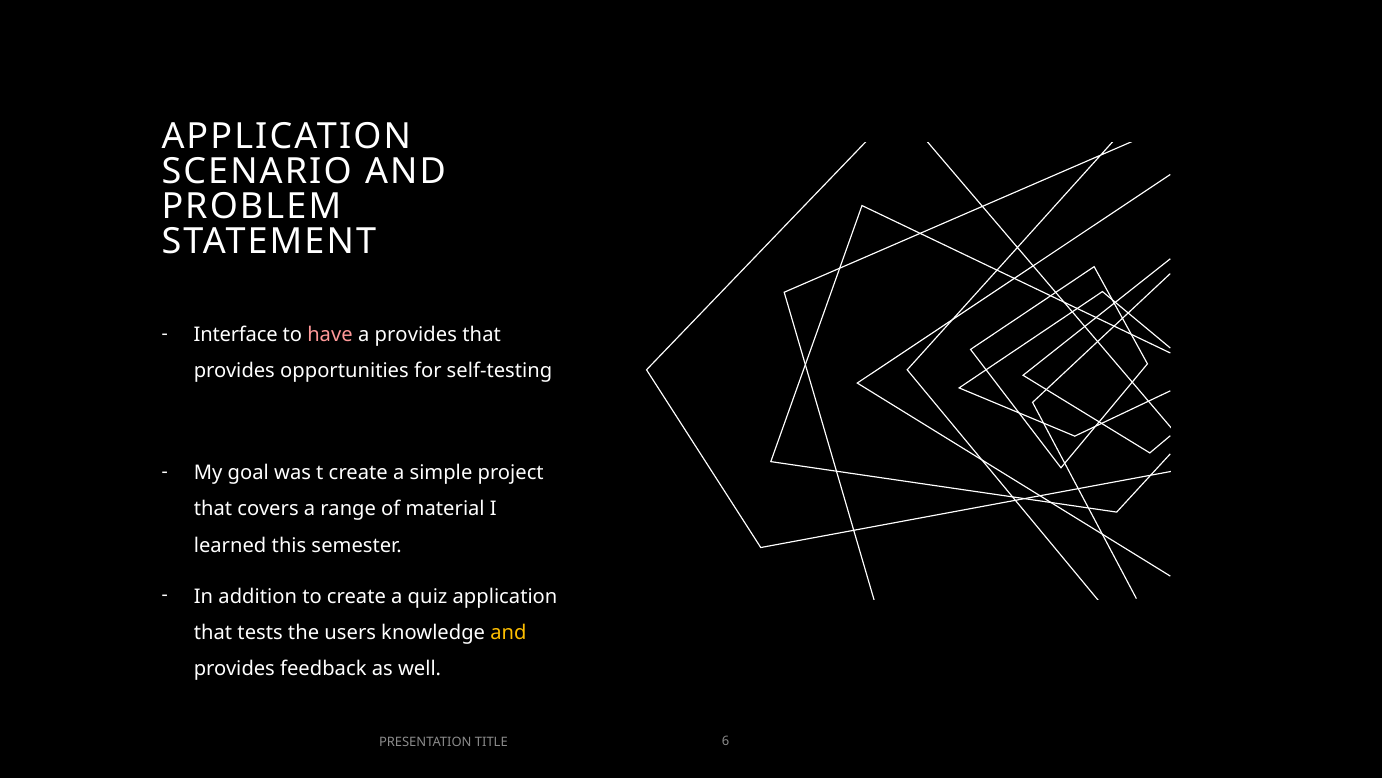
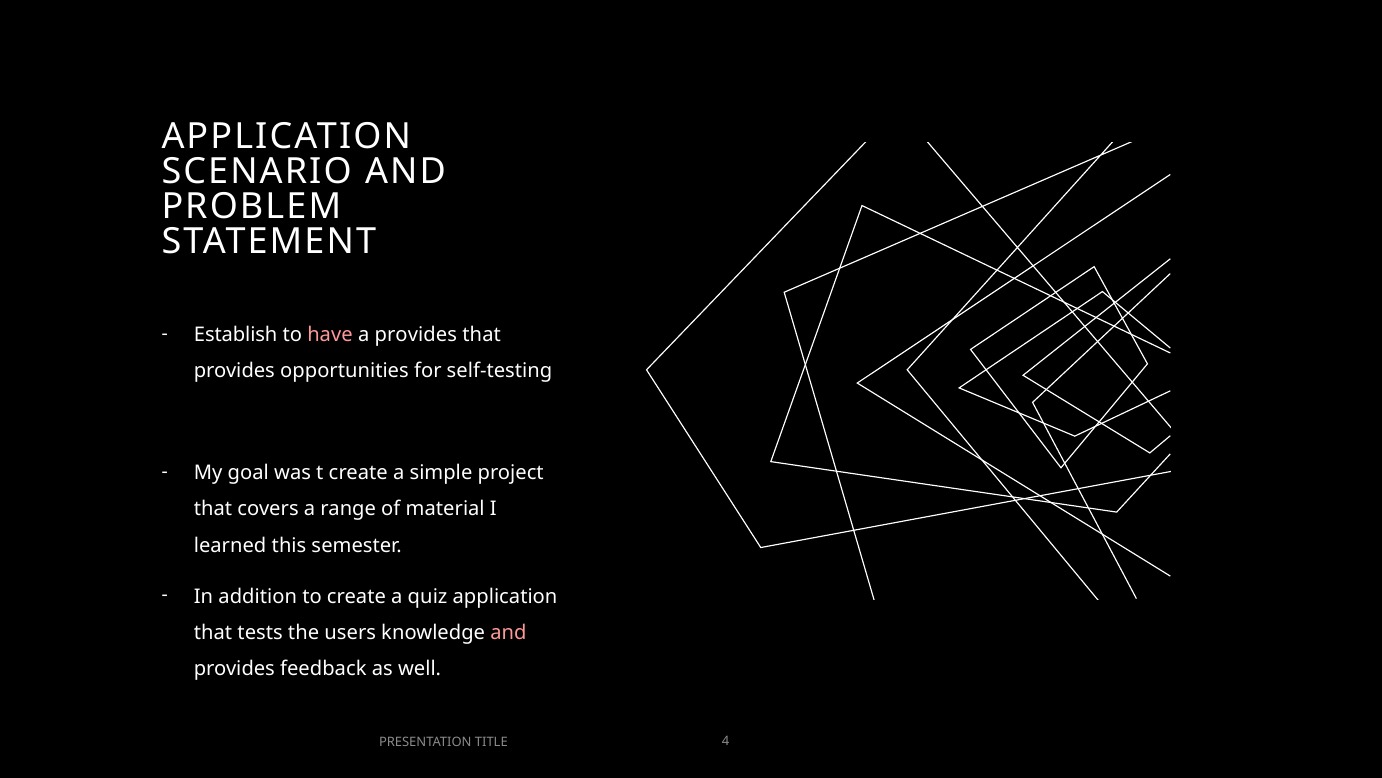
Interface: Interface -> Establish
and at (508, 632) colour: yellow -> pink
6: 6 -> 4
